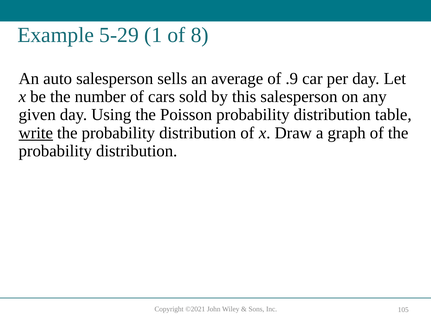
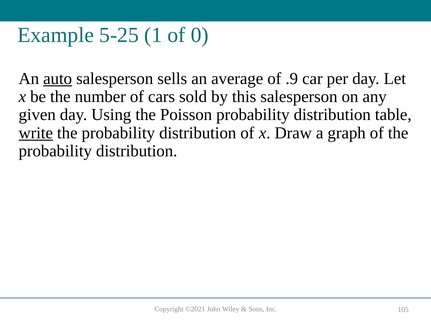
5-29: 5-29 -> 5-25
8: 8 -> 0
auto underline: none -> present
